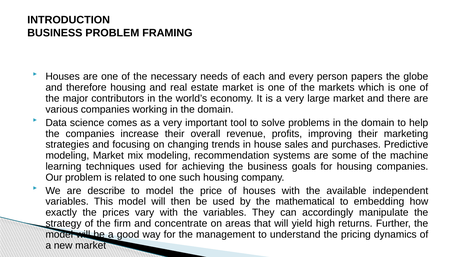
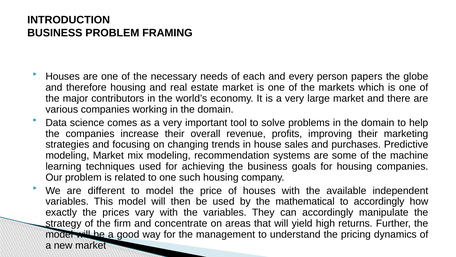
describe: describe -> different
to embedding: embedding -> accordingly
